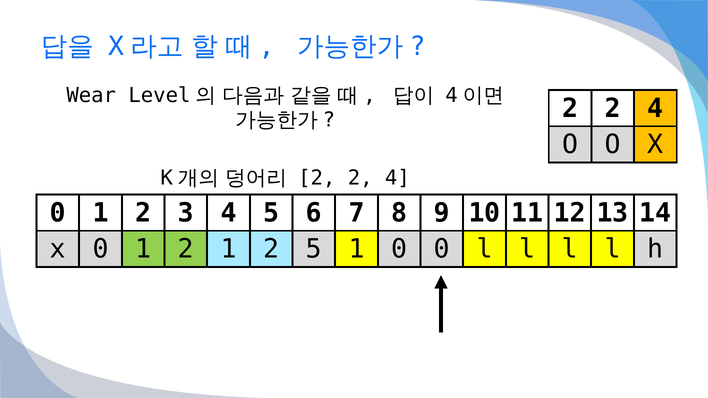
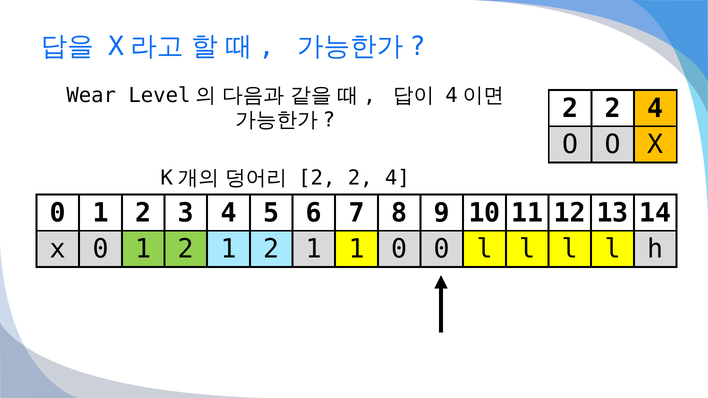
2 1 2 5: 5 -> 1
